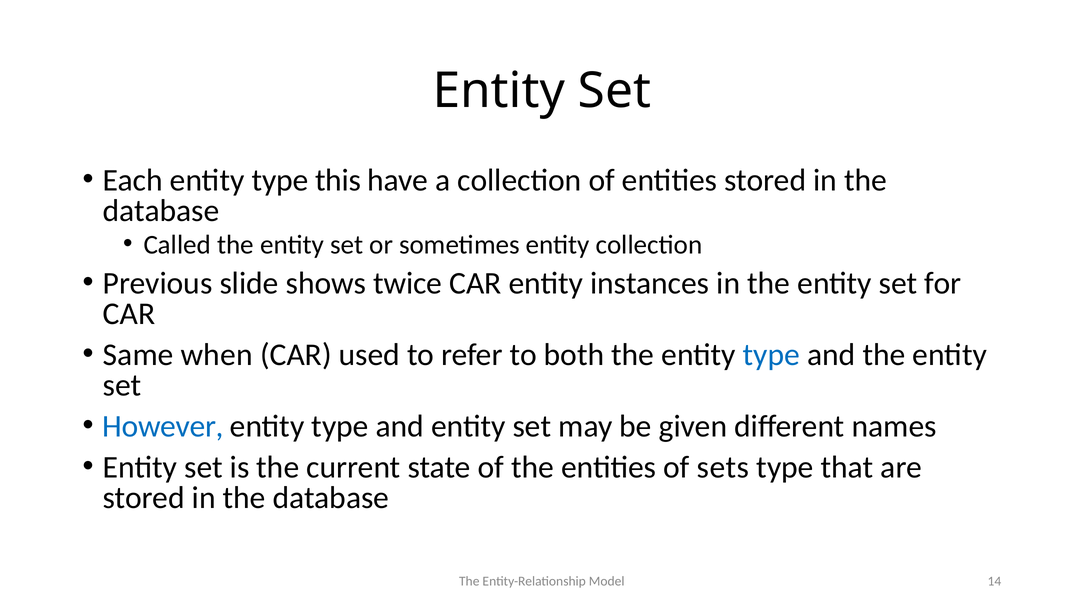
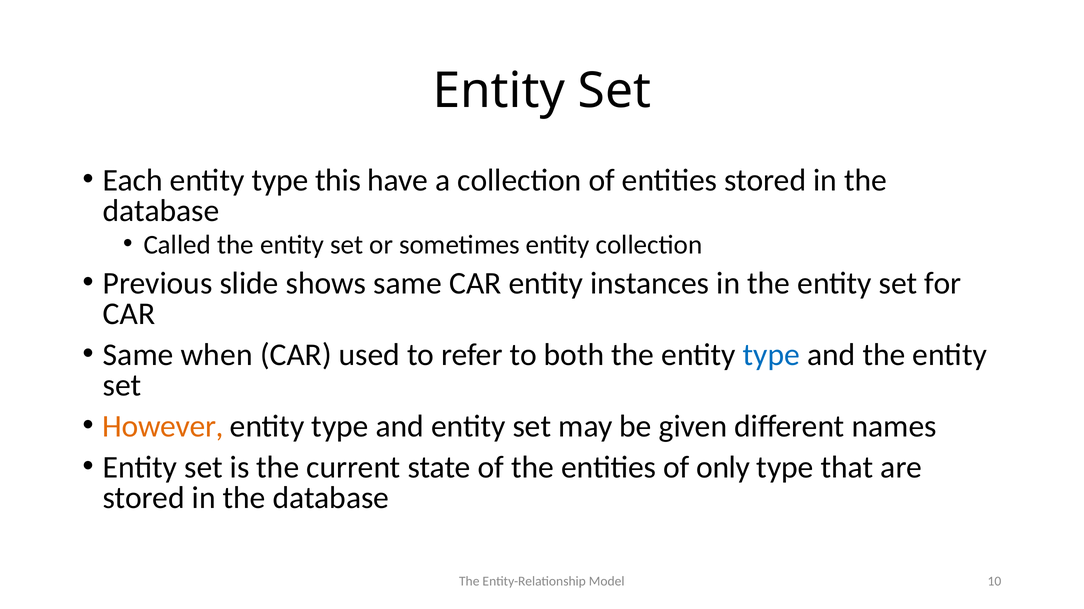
shows twice: twice -> same
However colour: blue -> orange
sets: sets -> only
14: 14 -> 10
